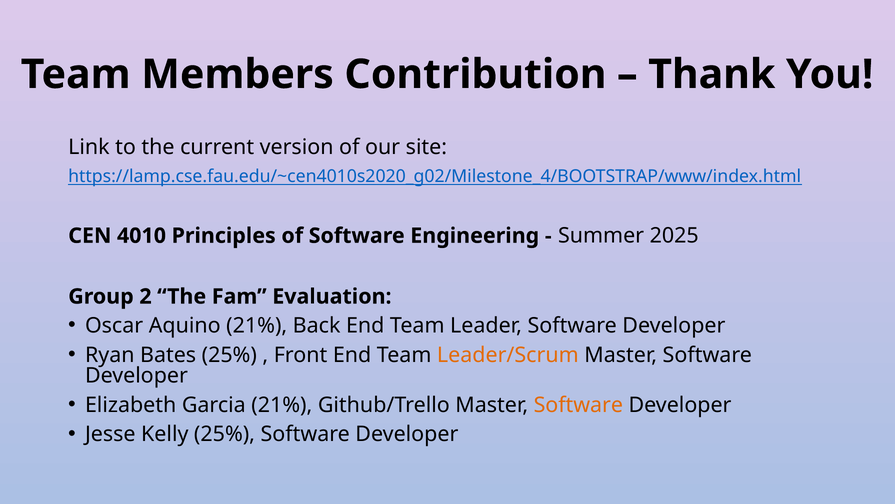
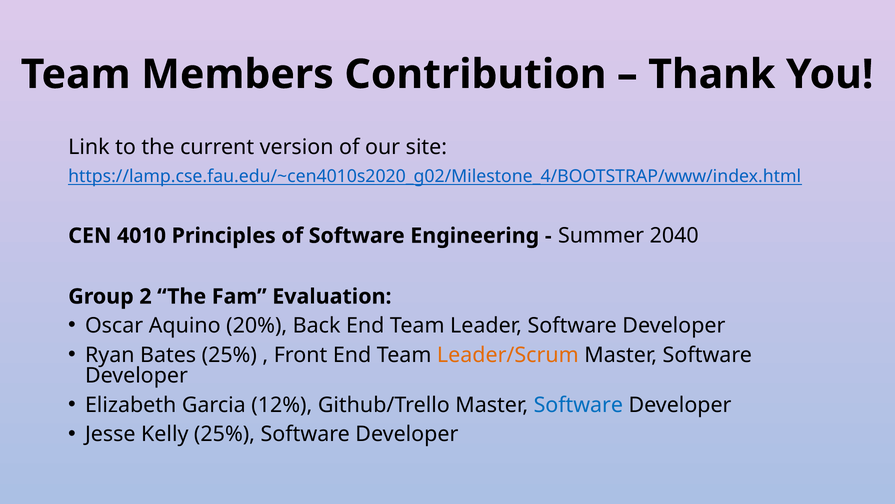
2025: 2025 -> 2040
Aquino 21%: 21% -> 20%
Garcia 21%: 21% -> 12%
Software at (578, 405) colour: orange -> blue
